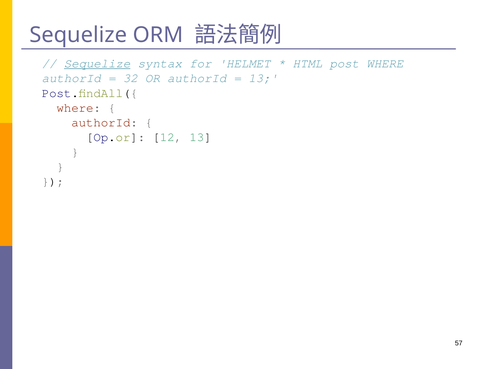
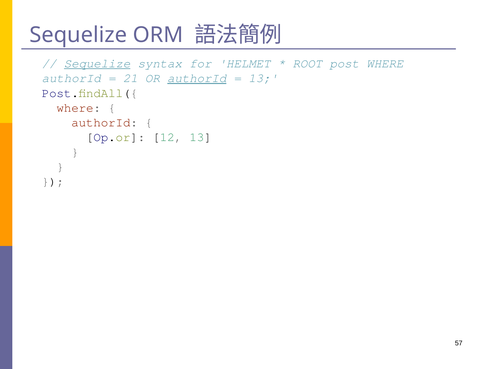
HTML: HTML -> ROOT
32: 32 -> 21
authorId at (197, 78) underline: none -> present
